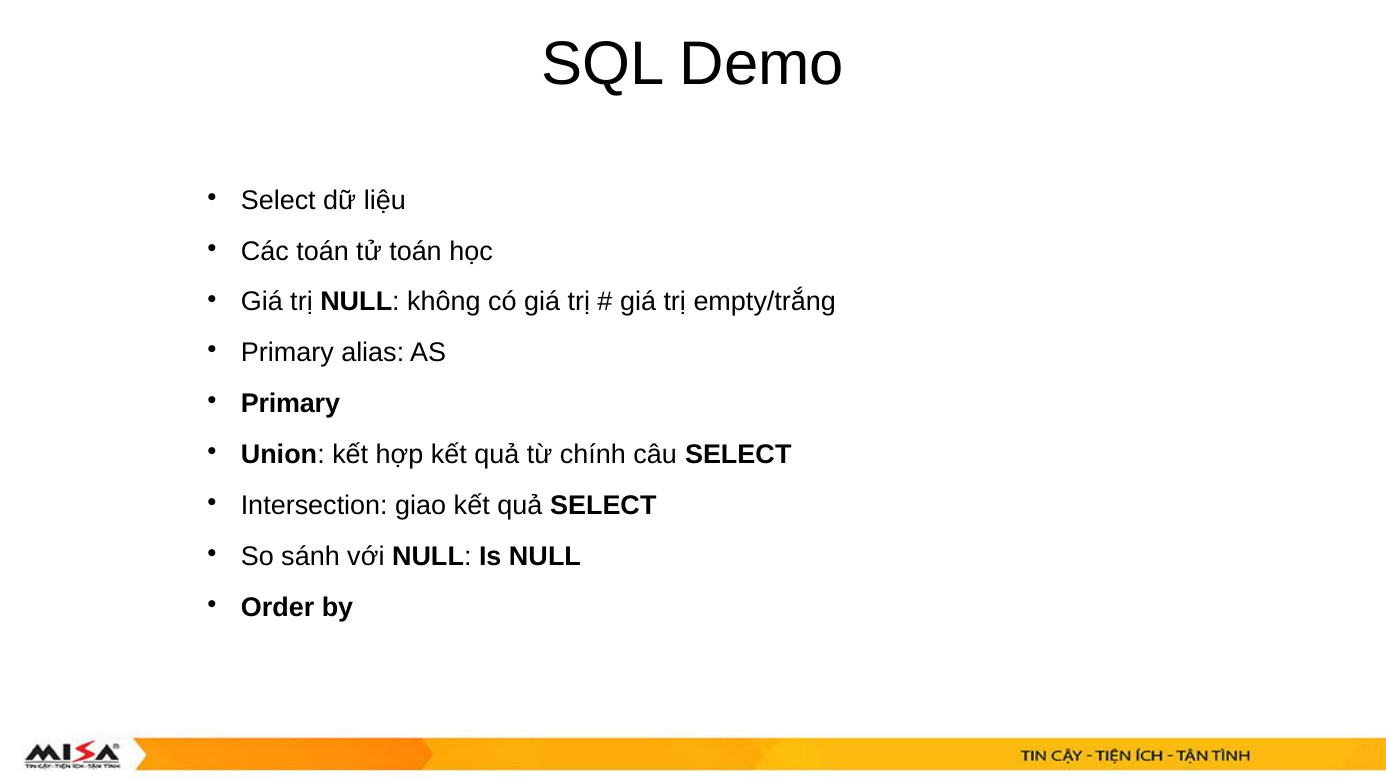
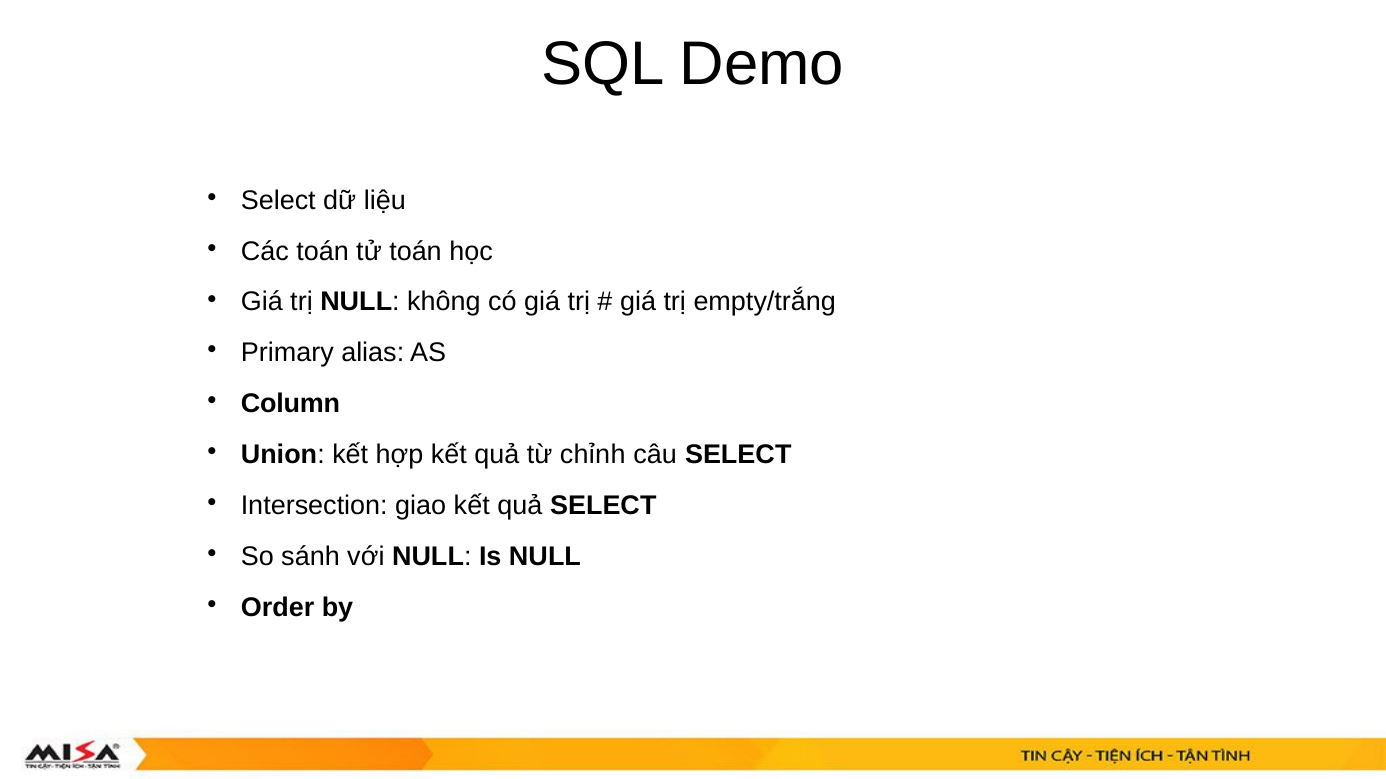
Primary at (290, 404): Primary -> Column
chính: chính -> chỉnh
